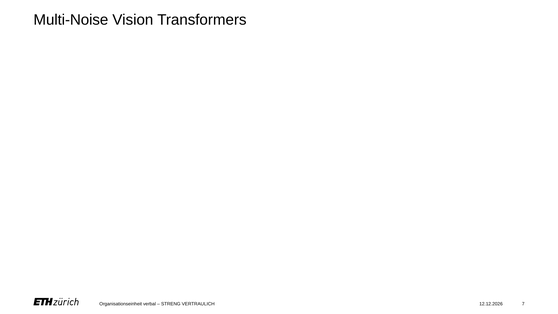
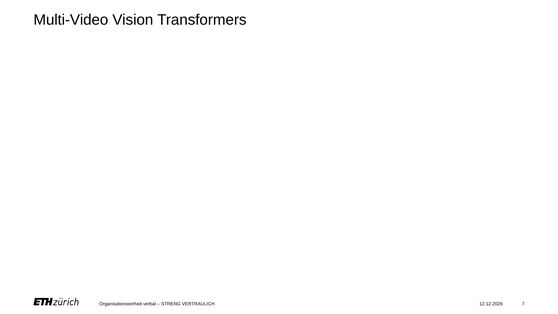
Multi-Noise: Multi-Noise -> Multi-Video
